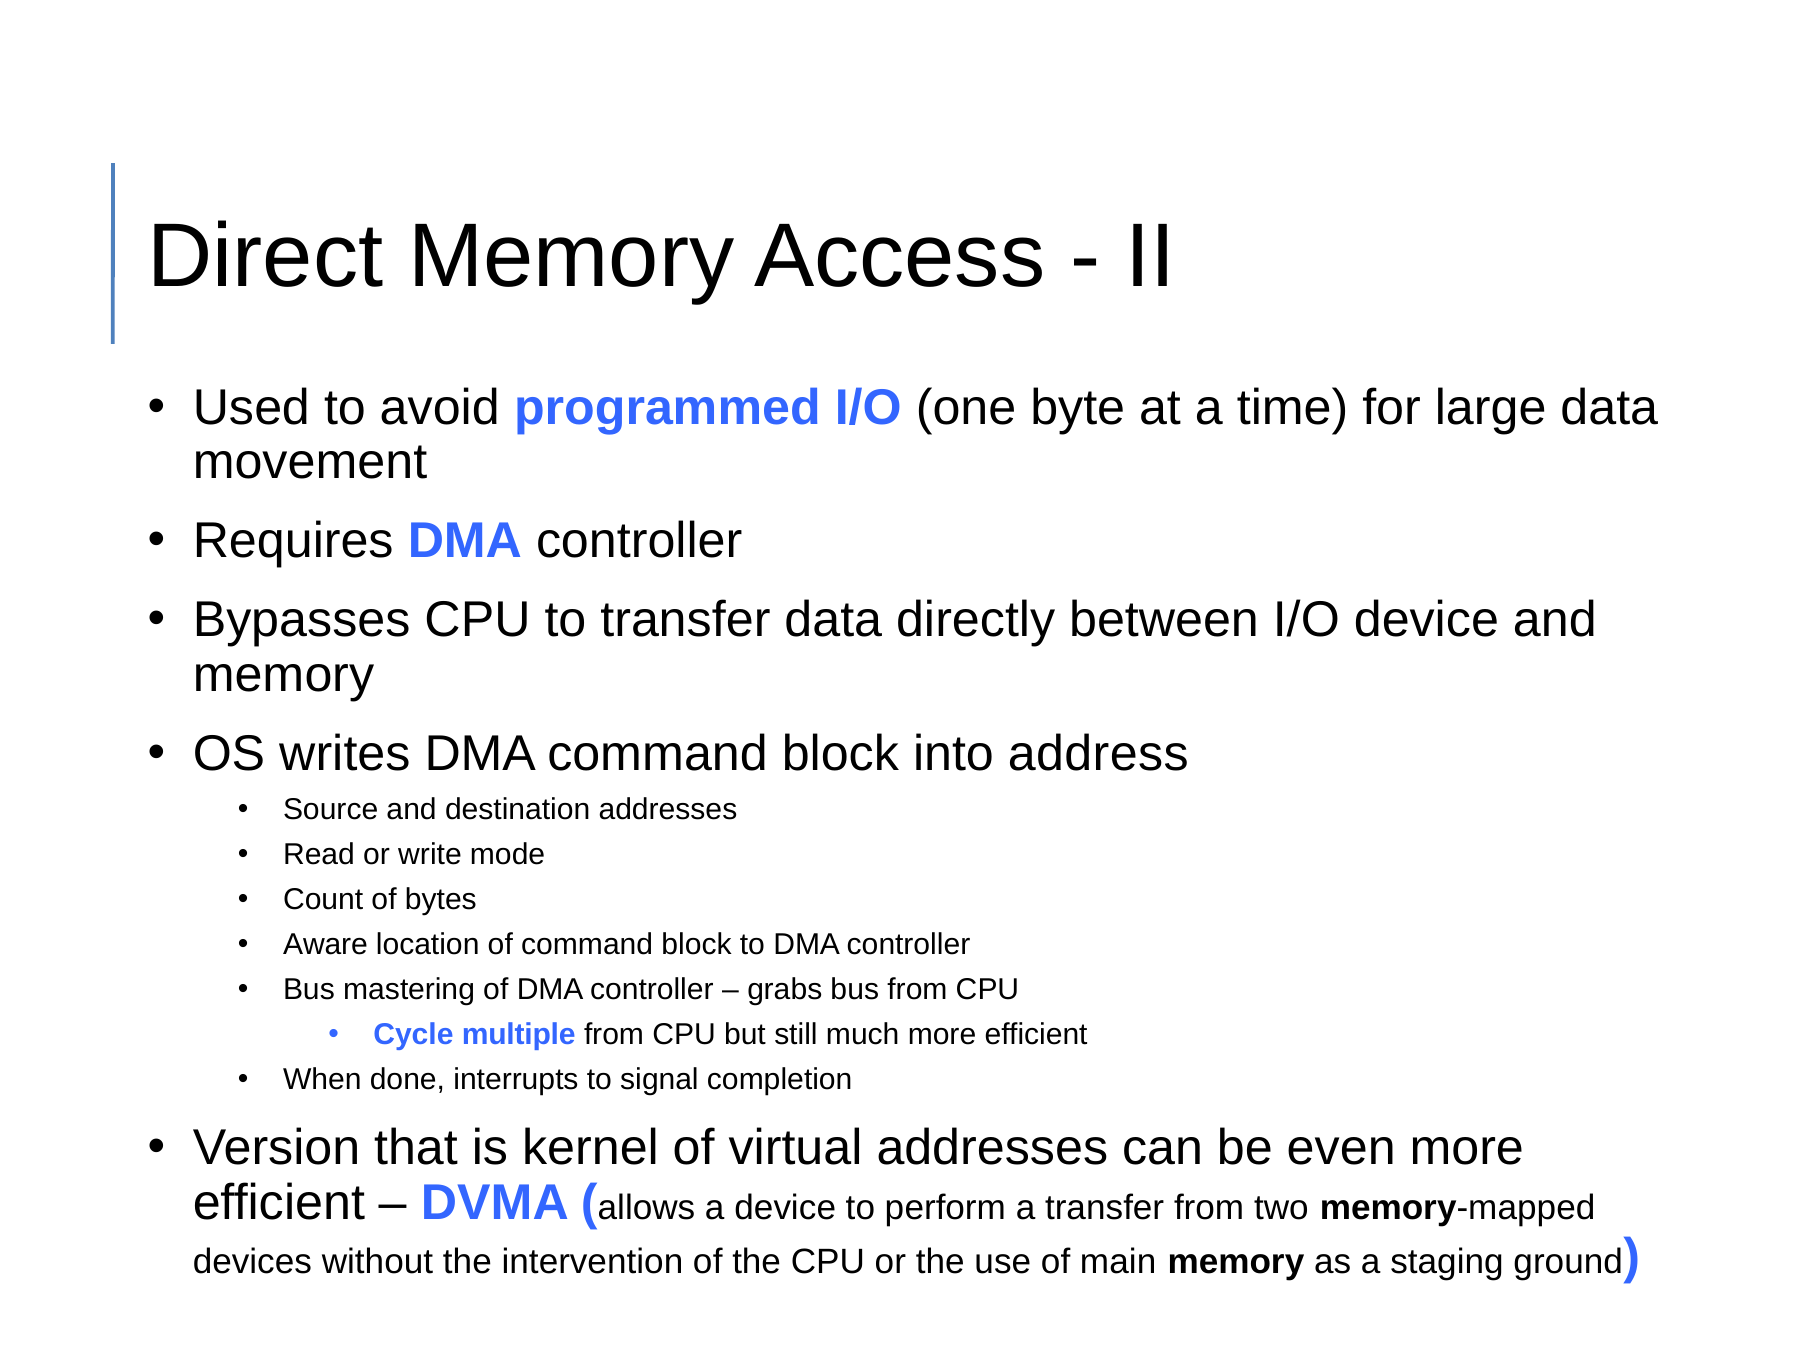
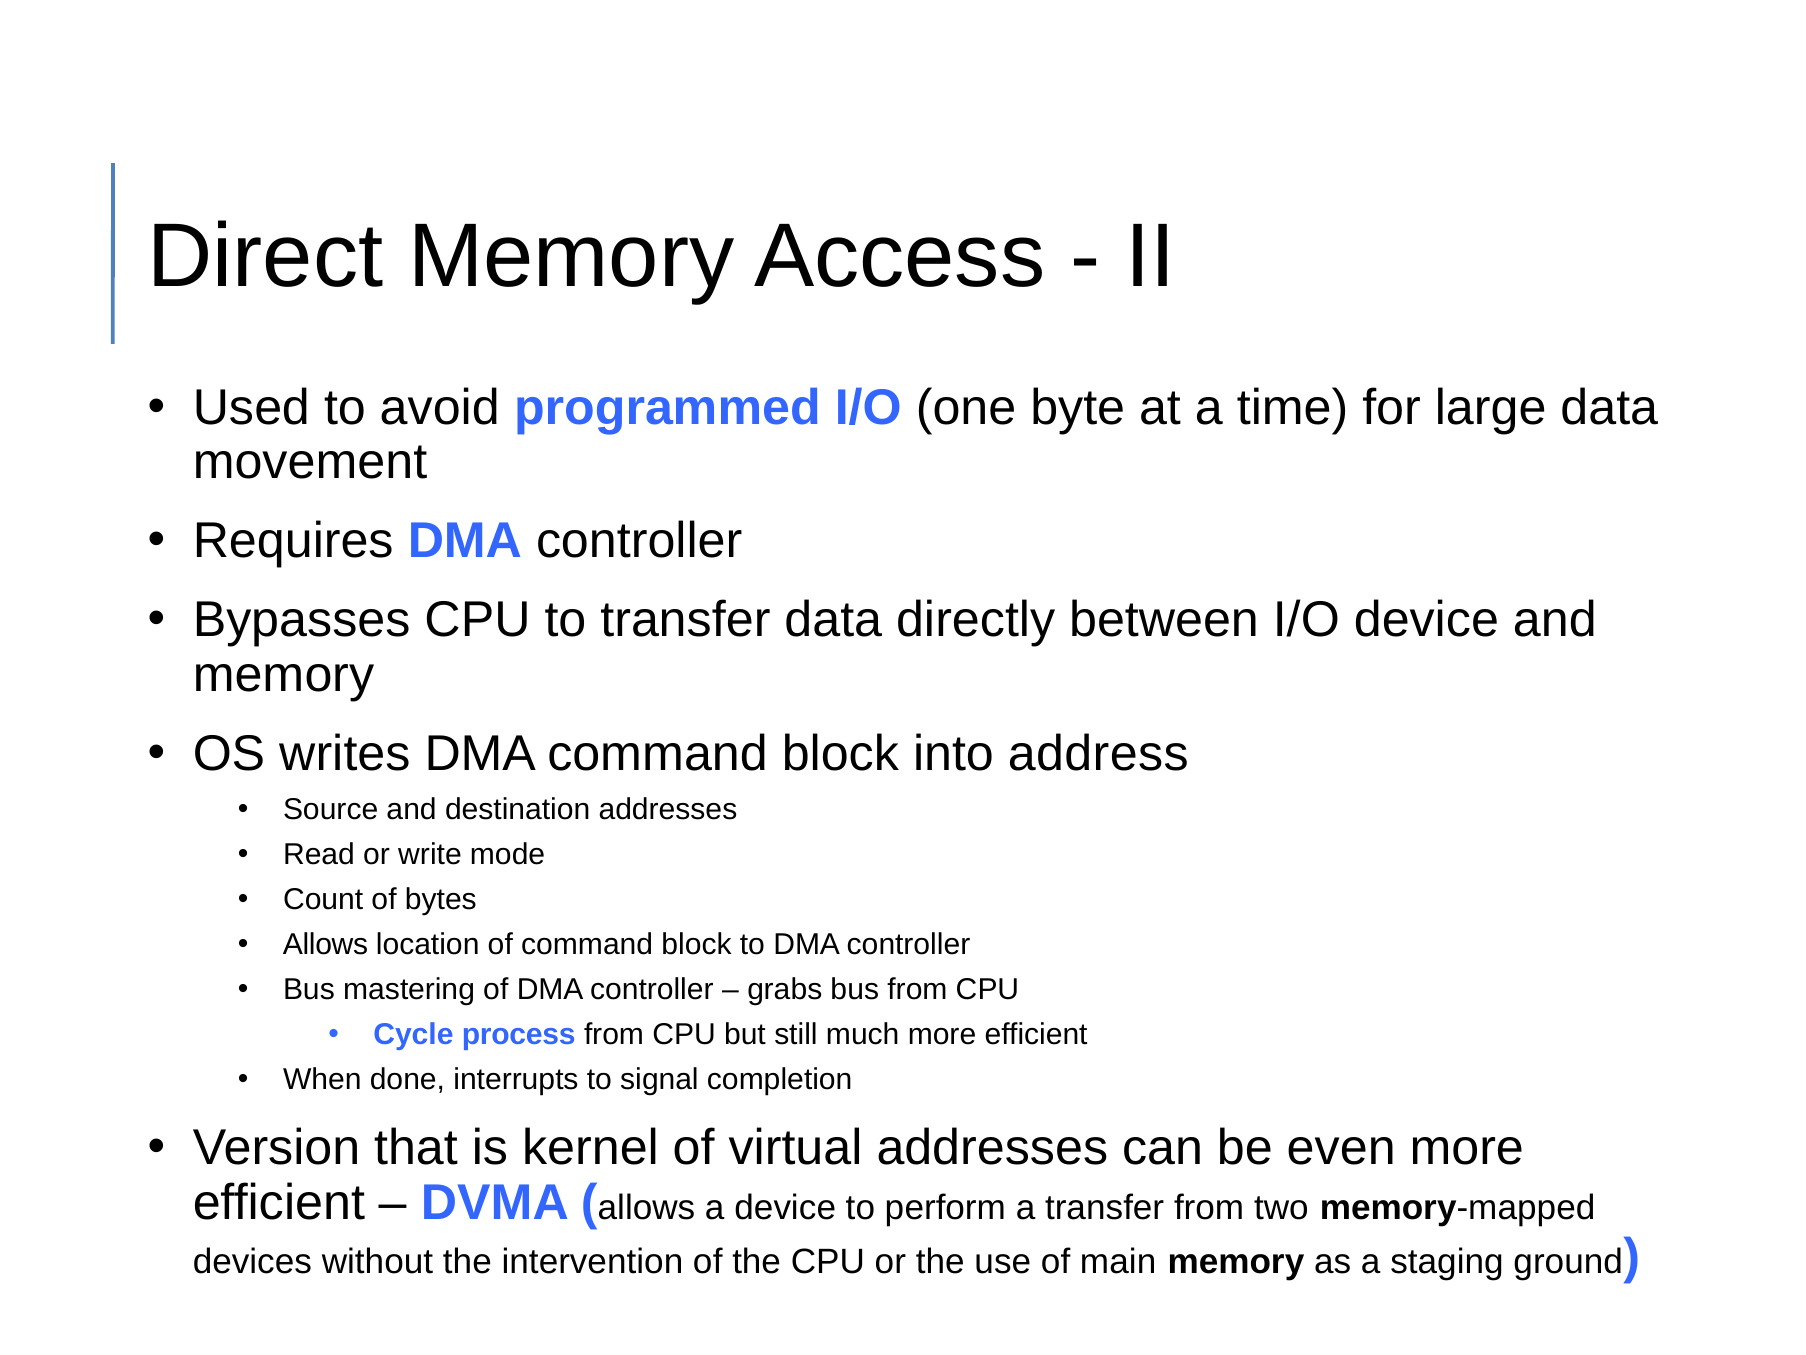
Aware at (325, 945): Aware -> Allows
multiple: multiple -> process
